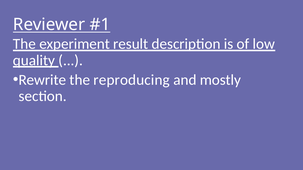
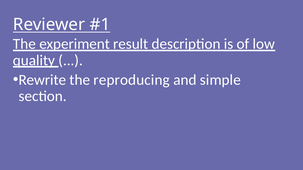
mostly: mostly -> simple
